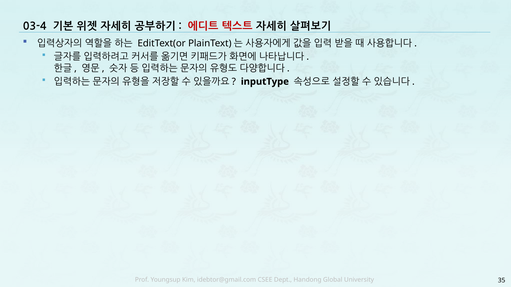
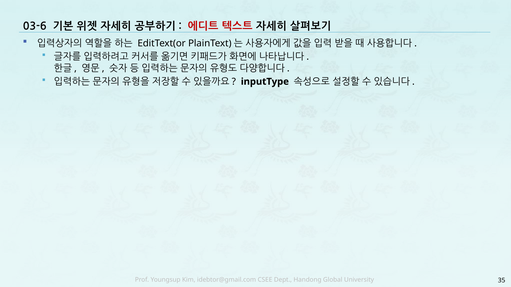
03-4: 03-4 -> 03-6
